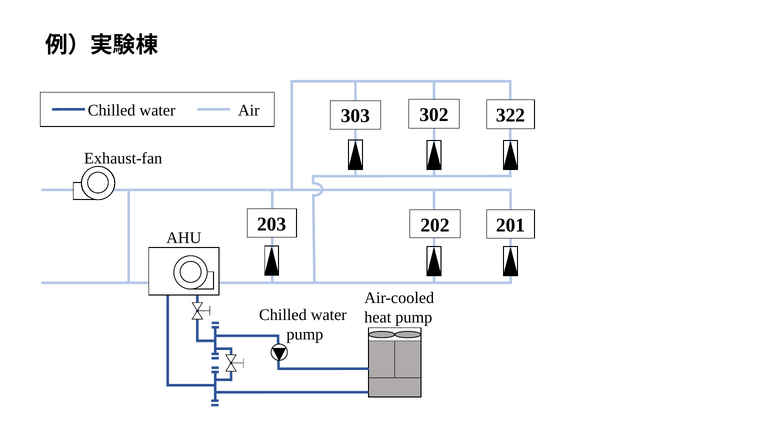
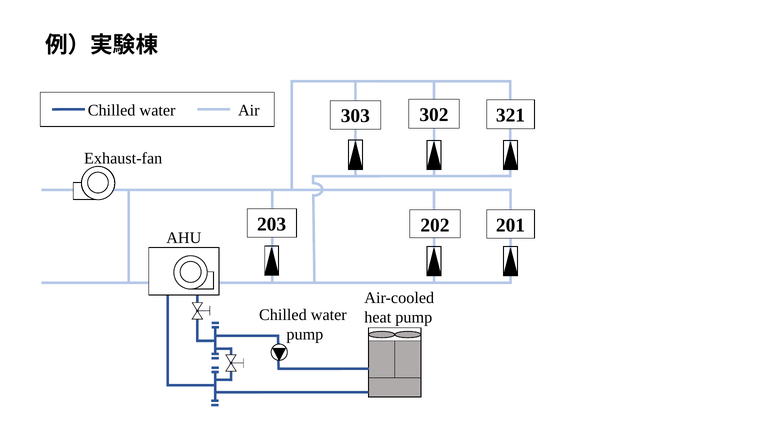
322: 322 -> 321
